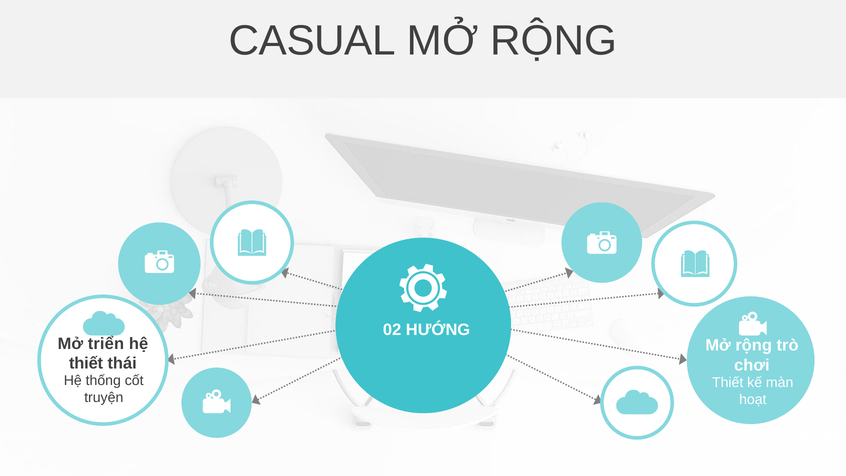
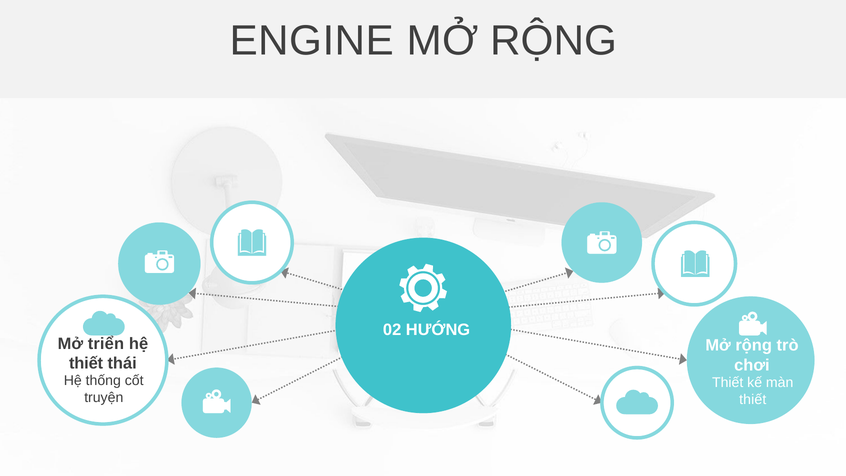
CASUAL: CASUAL -> ENGINE
hoạt at (753, 399): hoạt -> thiết
